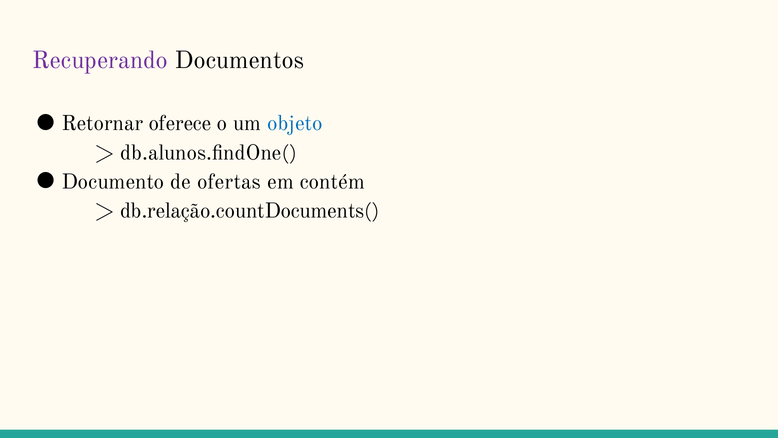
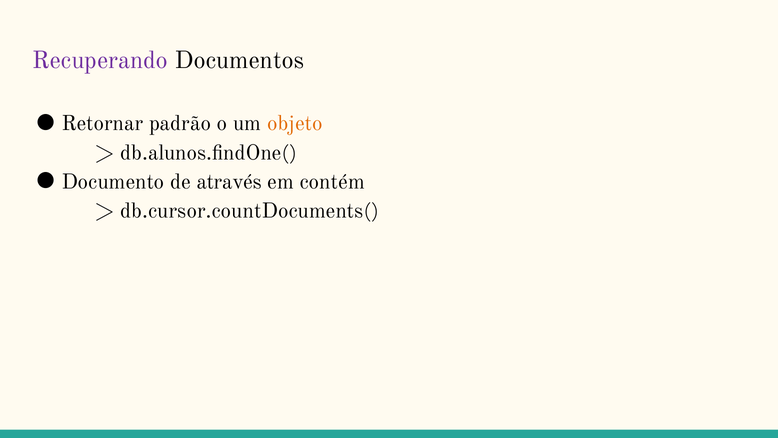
oferece: oferece -> padrão
objeto colour: blue -> orange
ofertas: ofertas -> através
db.relação.countDocuments(: db.relação.countDocuments( -> db.cursor.countDocuments(
